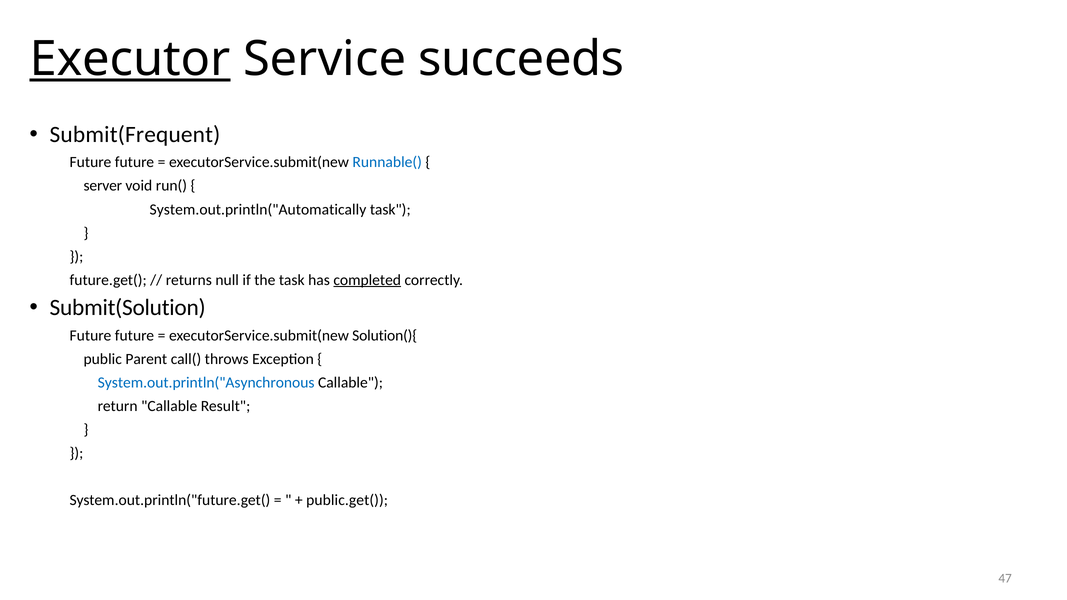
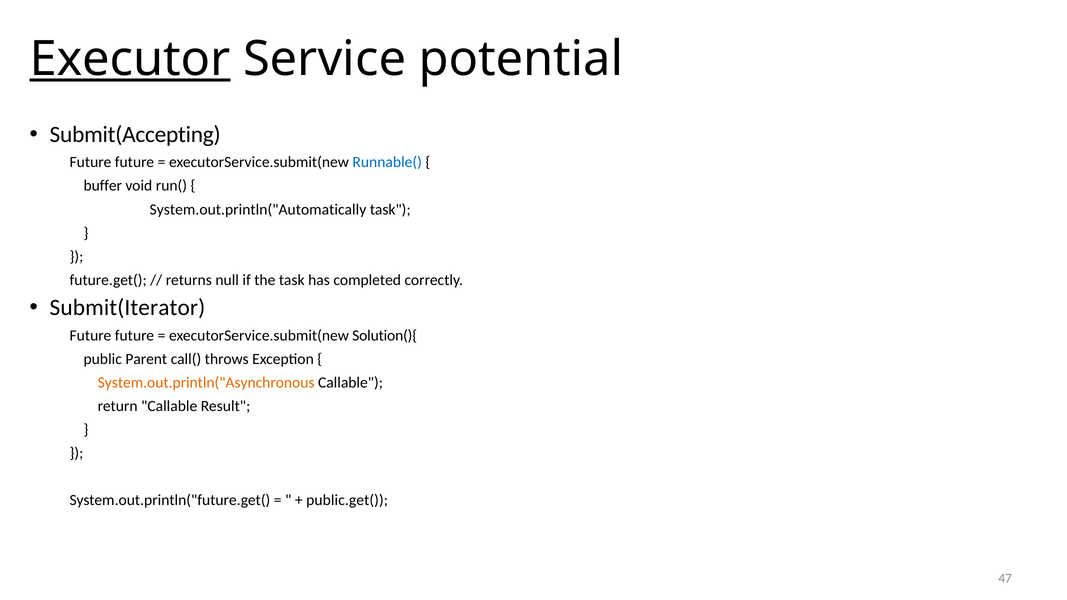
succeeds: succeeds -> potential
Submit(Frequent: Submit(Frequent -> Submit(Accepting
server: server -> buffer
completed underline: present -> none
Submit(Solution: Submit(Solution -> Submit(Iterator
System.out.println("Asynchronous colour: blue -> orange
